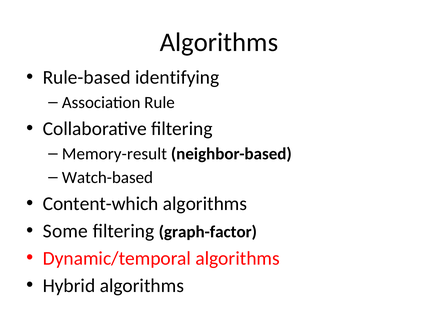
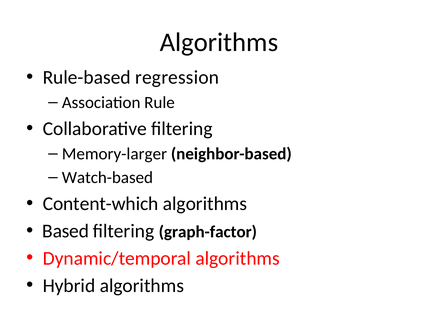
identifying: identifying -> regression
Memory-result: Memory-result -> Memory-larger
Some: Some -> Based
